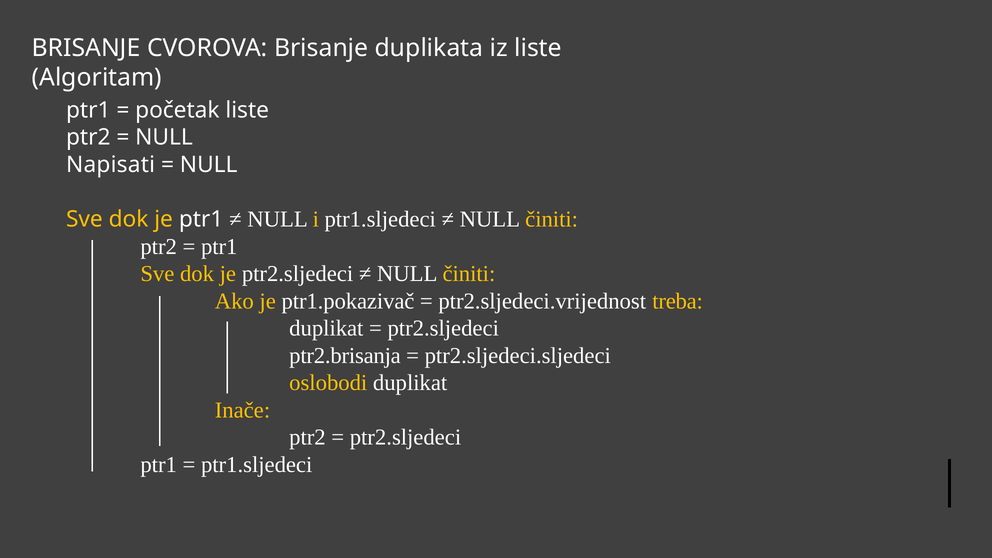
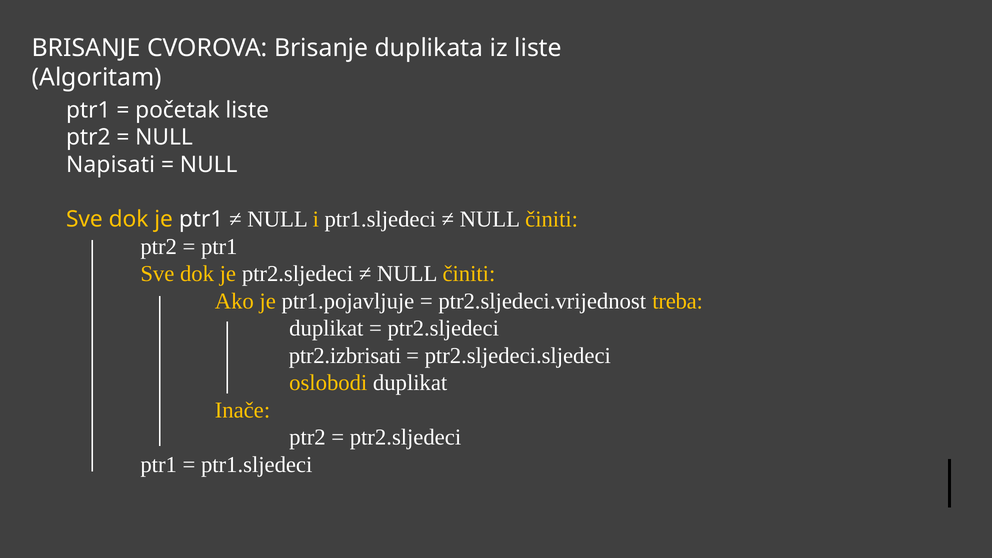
ptr1.pokazivač: ptr1.pokazivač -> ptr1.pojavljuje
ptr2.brisanja: ptr2.brisanja -> ptr2.izbrisati
